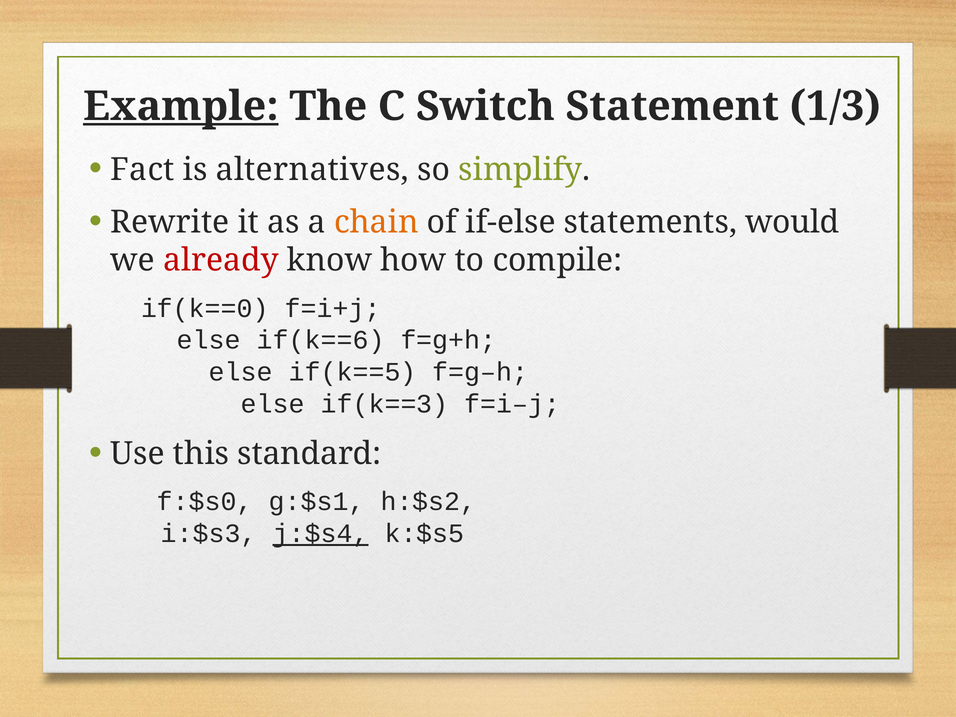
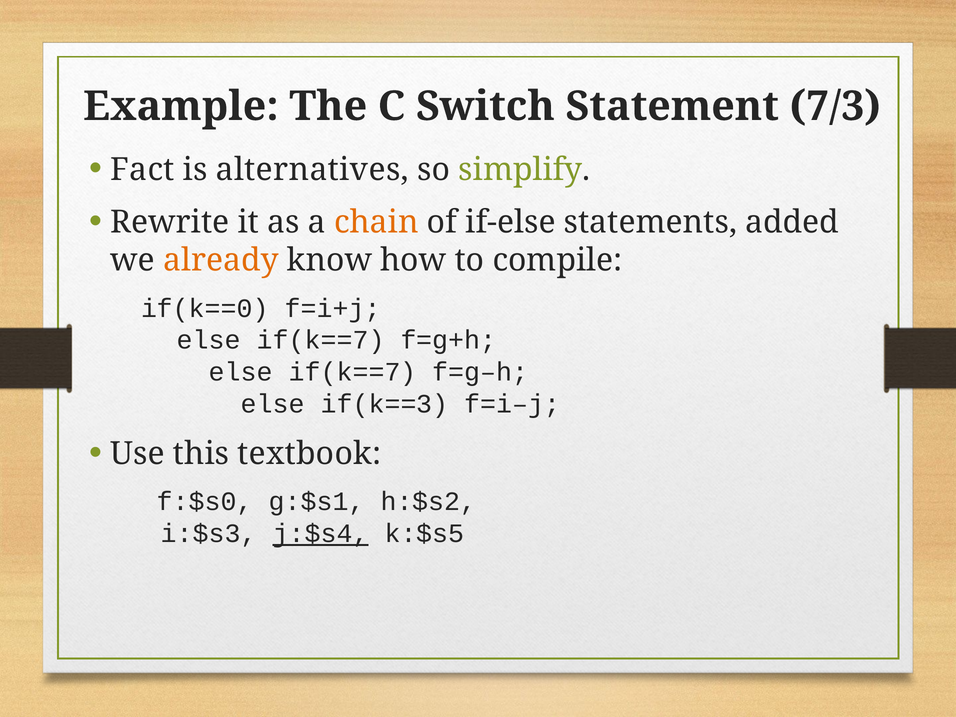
Example underline: present -> none
1/3: 1/3 -> 7/3
would: would -> added
already colour: red -> orange
if(k==6 at (321, 340): if(k==6 -> if(k==7
if(k==5 at (353, 372): if(k==5 -> if(k==7
standard: standard -> textbook
